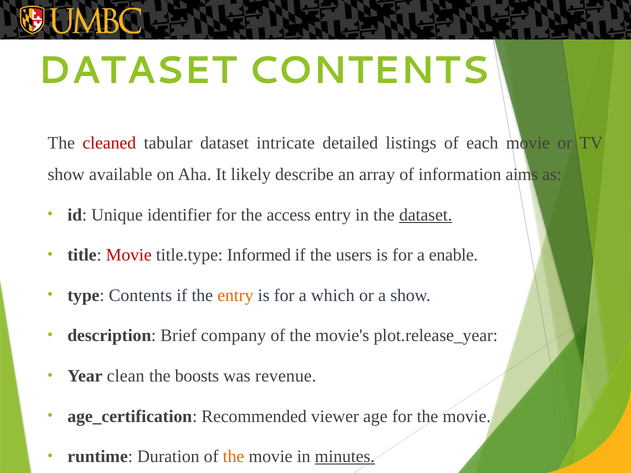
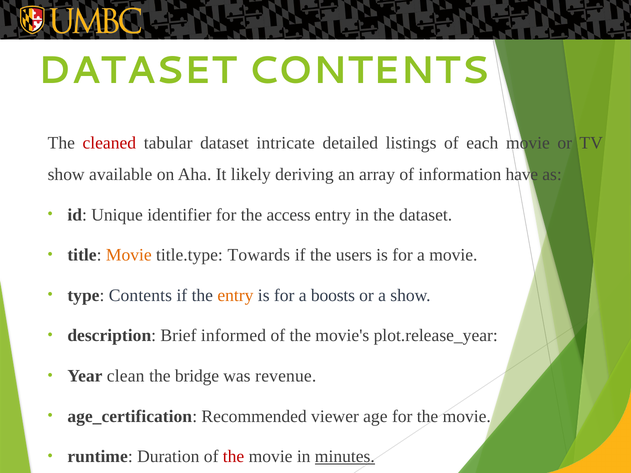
describe: describe -> dеriving
aims: aims -> have
dataset at (426, 215) underline: present -> none
Movie at (129, 255) colour: red -> orange
Informed: Informed -> Towards
enable: enable -> moviе
which: which -> boosts
company: company -> informed
boosts: boosts -> bridge
the at (234, 457) colour: orange -> red
